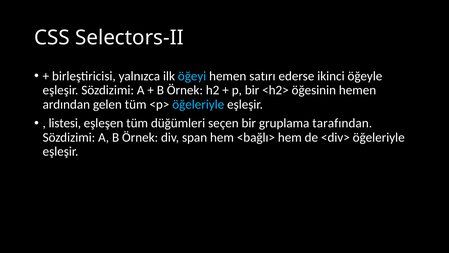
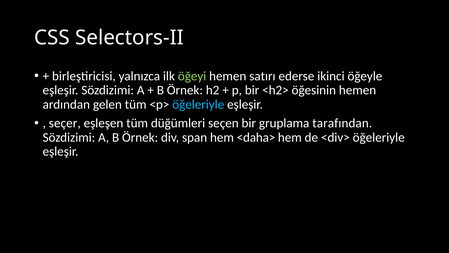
öğeyi colour: light blue -> light green
listesi: listesi -> seçer
<bağlı>: <bağlı> -> <daha>
